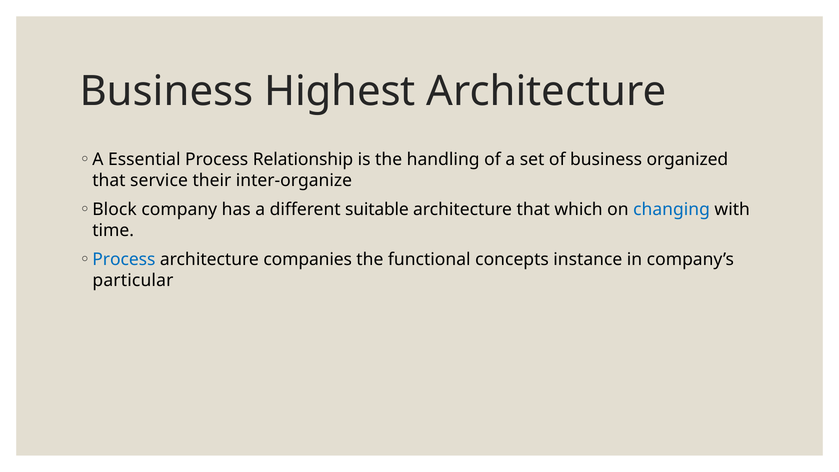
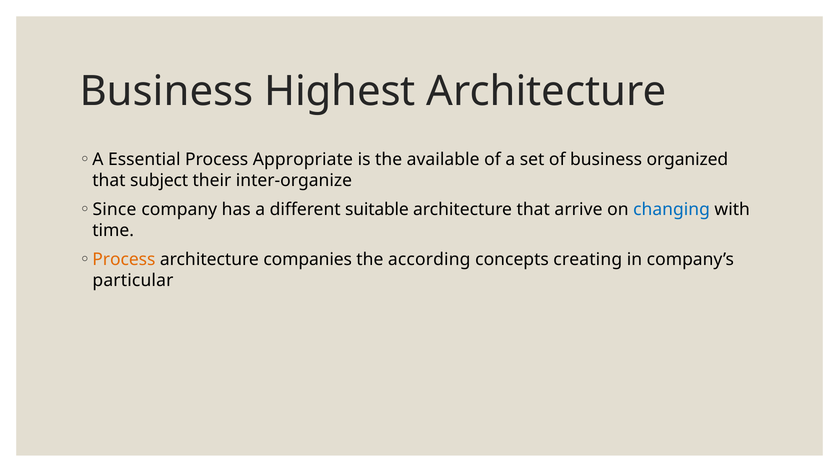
Relationship: Relationship -> Appropriate
handling: handling -> available
service: service -> subject
Block: Block -> Since
which: which -> arrive
Process at (124, 259) colour: blue -> orange
functional: functional -> according
instance: instance -> creating
